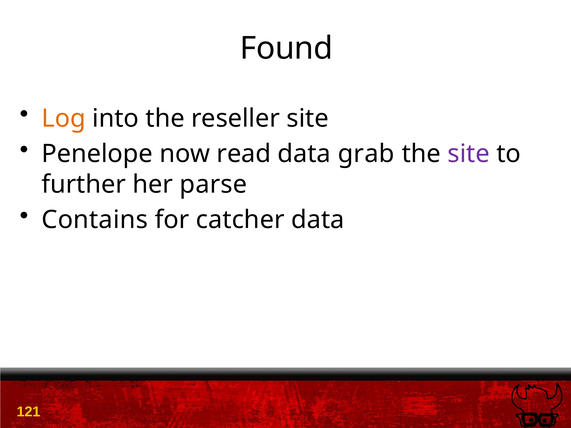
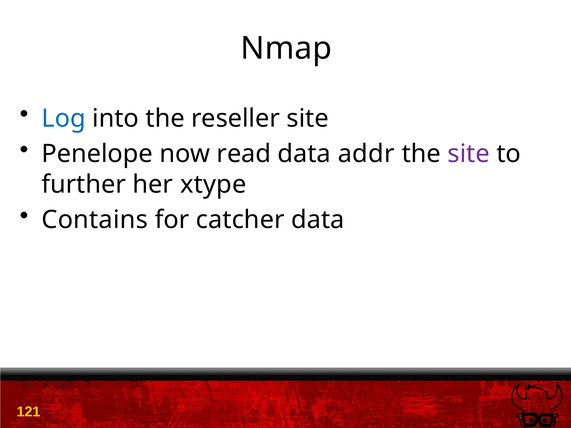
Found: Found -> Nmap
Log colour: orange -> blue
grab: grab -> addr
parse: parse -> xtype
